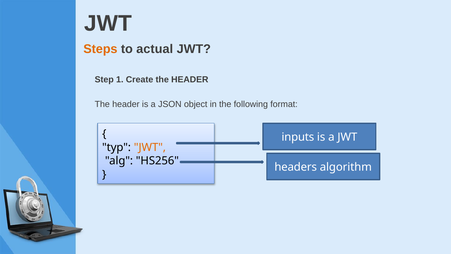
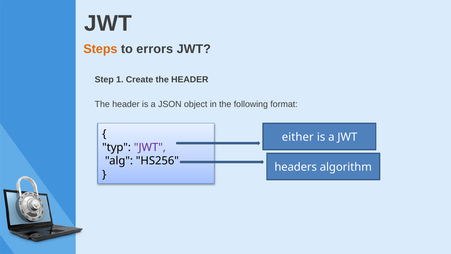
actual: actual -> errors
inputs: inputs -> either
JWT at (150, 147) colour: orange -> purple
